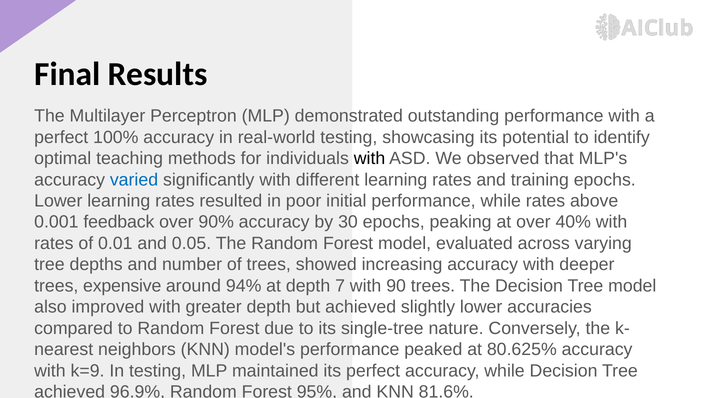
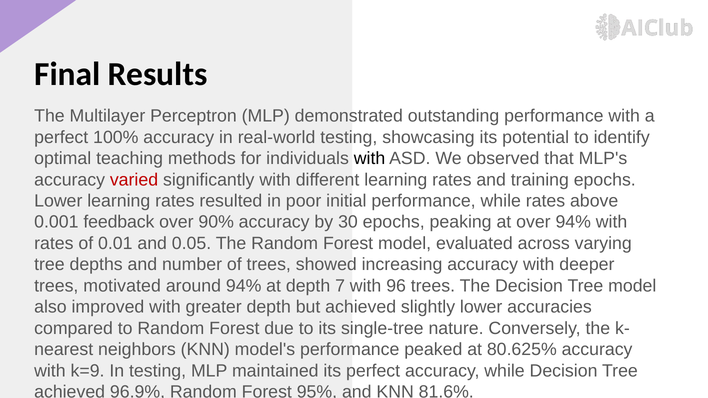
varied colour: blue -> red
over 40%: 40% -> 94%
expensive: expensive -> motivated
90: 90 -> 96
